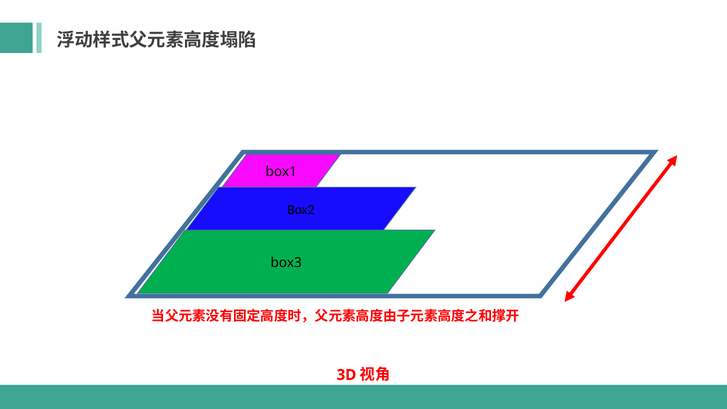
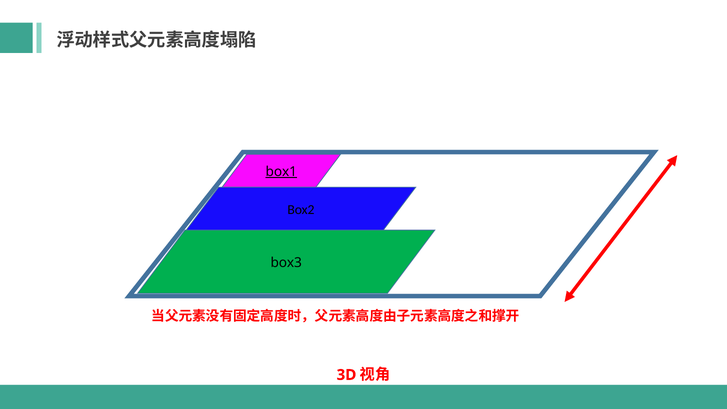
box1 underline: none -> present
